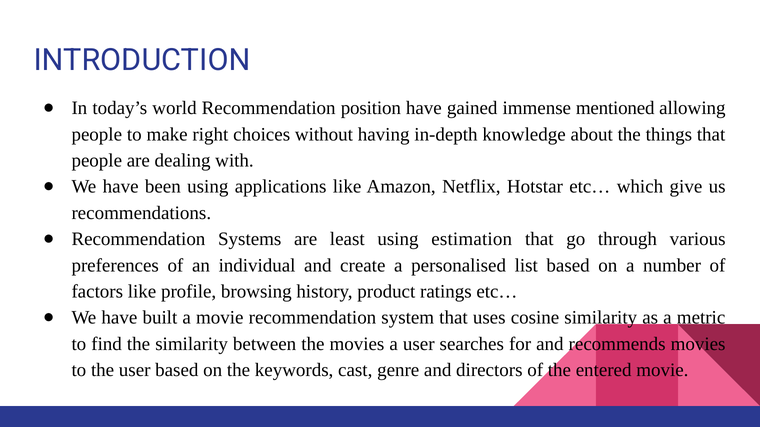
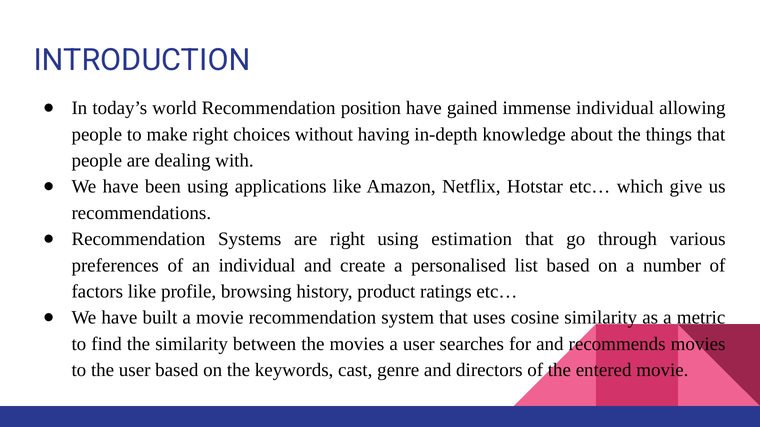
immense mentioned: mentioned -> individual
are least: least -> right
